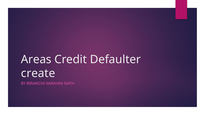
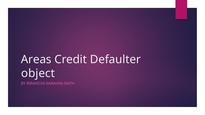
create: create -> object
